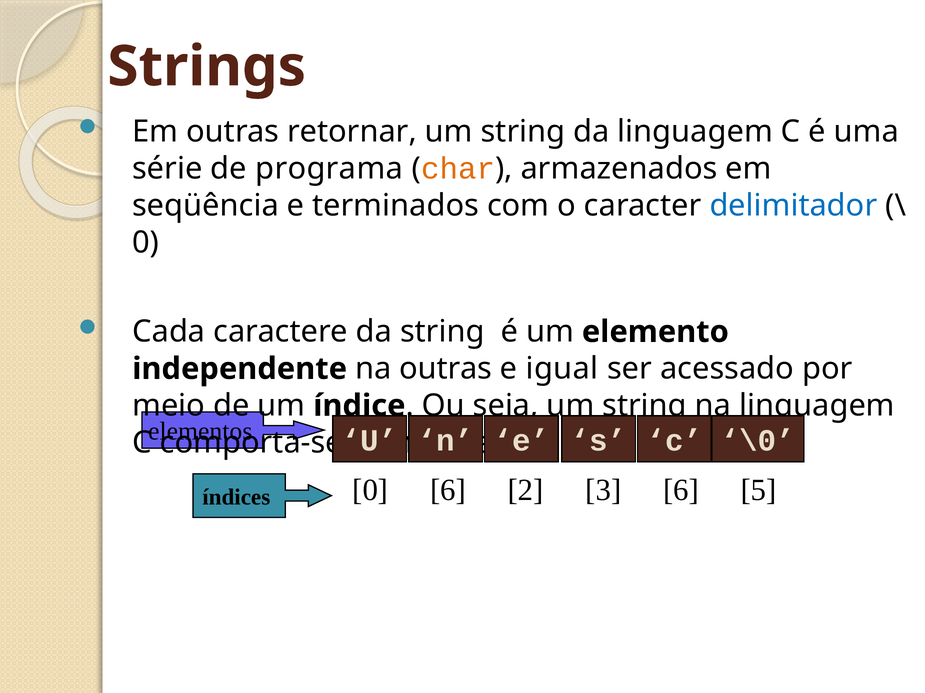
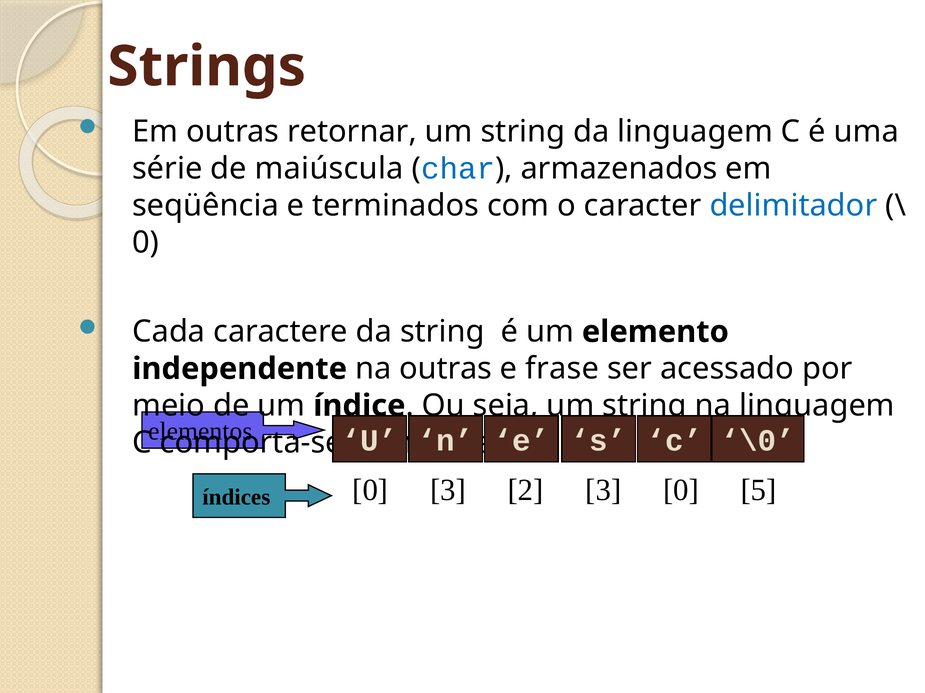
programa: programa -> maiúscula
char colour: orange -> blue
igual: igual -> frase
0 6: 6 -> 3
3 6: 6 -> 0
